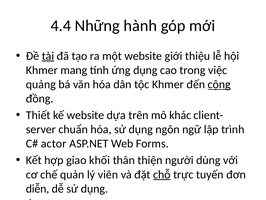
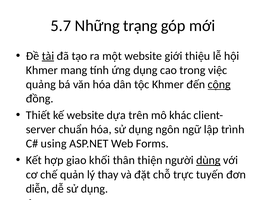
4.4: 4.4 -> 5.7
Những hành: hành -> trạng
actor: actor -> using
dùng underline: none -> present
viên: viên -> thay
chỗ underline: present -> none
